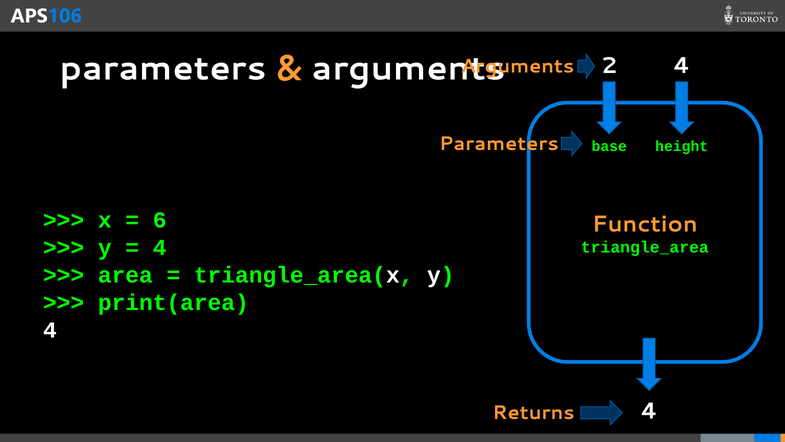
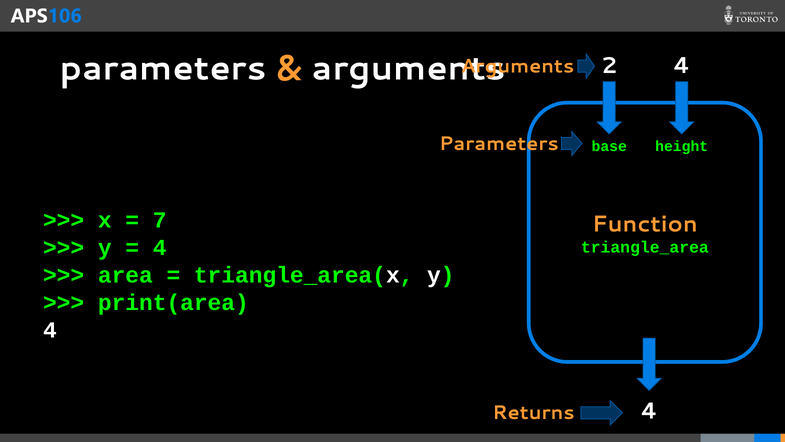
6: 6 -> 7
